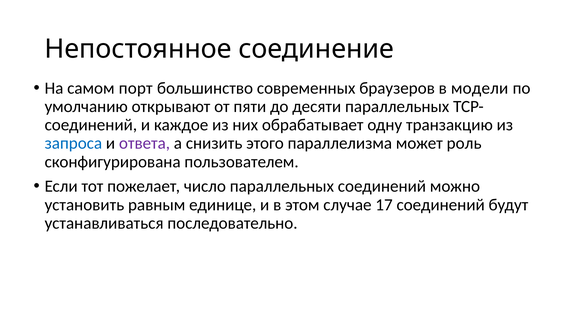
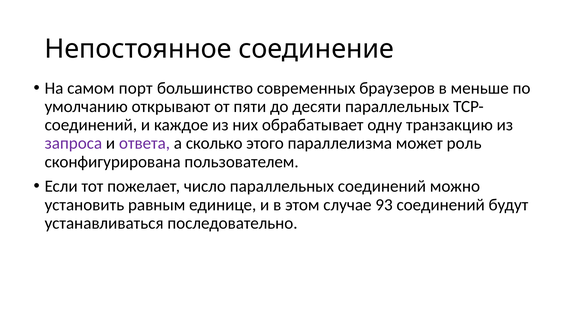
модели: модели -> меньше
запроса colour: blue -> purple
снизить: снизить -> сколько
17: 17 -> 93
